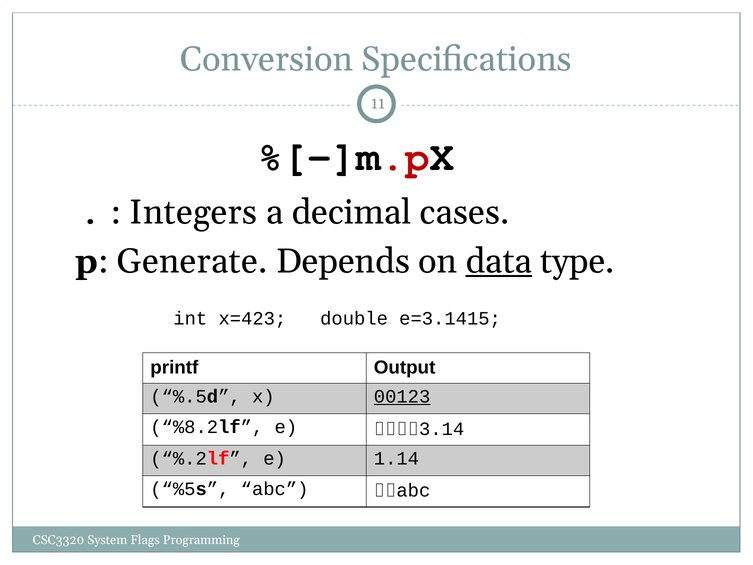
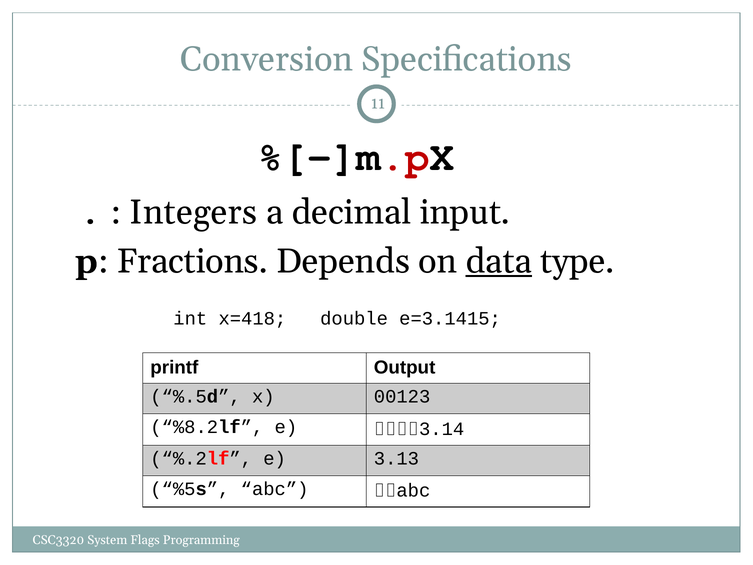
cases: cases -> input
Generate: Generate -> Fractions
x=423: x=423 -> x=418
00123 underline: present -> none
1.14: 1.14 -> 3.13
